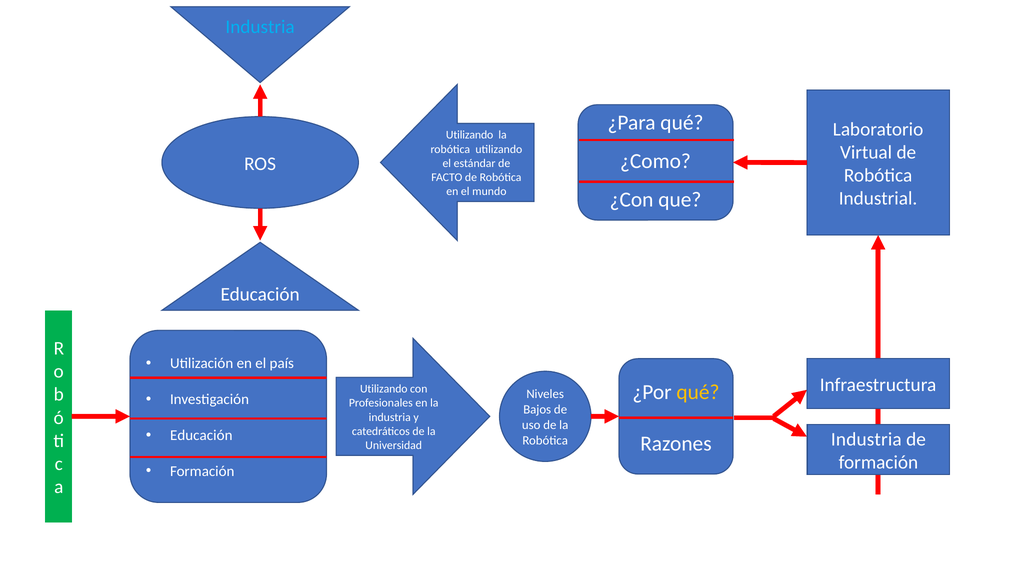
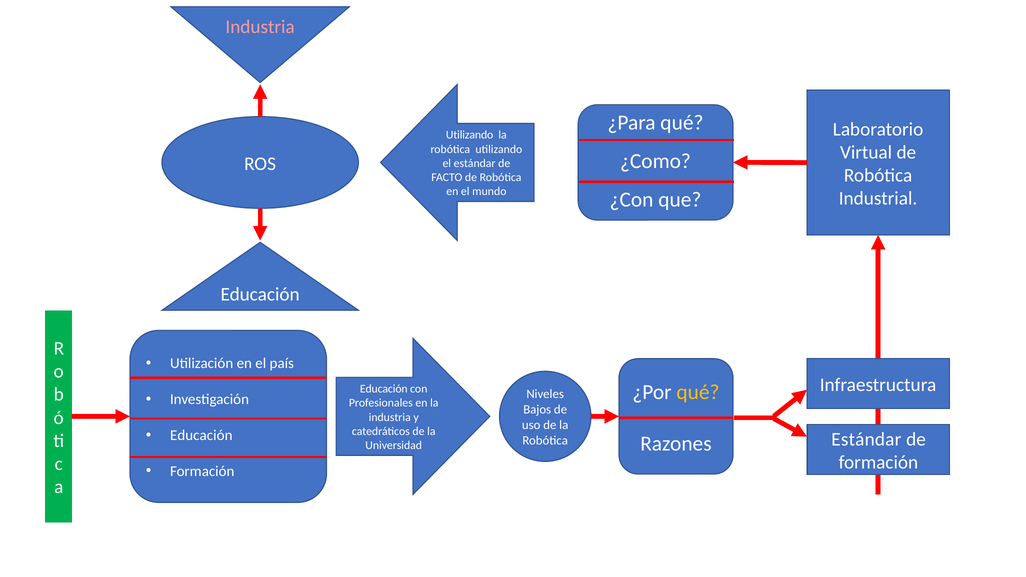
Industria at (260, 27) colour: light blue -> pink
Utilizando at (384, 389): Utilizando -> Educación
Industria at (866, 439): Industria -> Estándar
